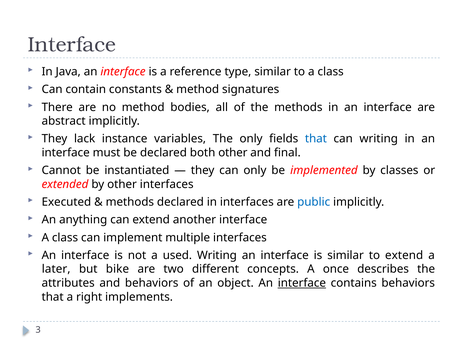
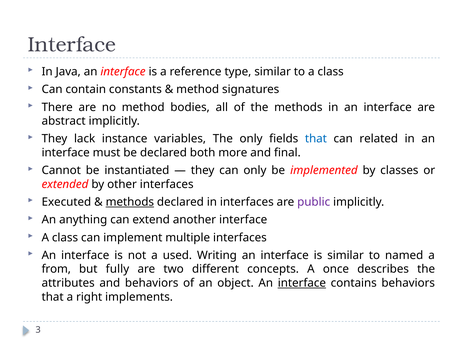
can writing: writing -> related
both other: other -> more
methods at (130, 202) underline: none -> present
public colour: blue -> purple
to extend: extend -> named
later: later -> from
bike: bike -> fully
